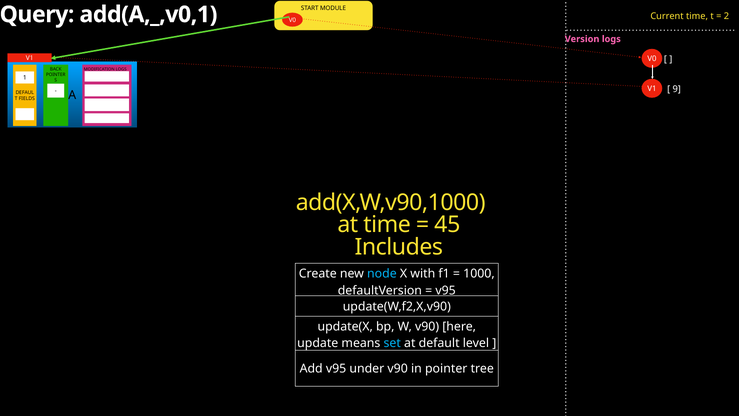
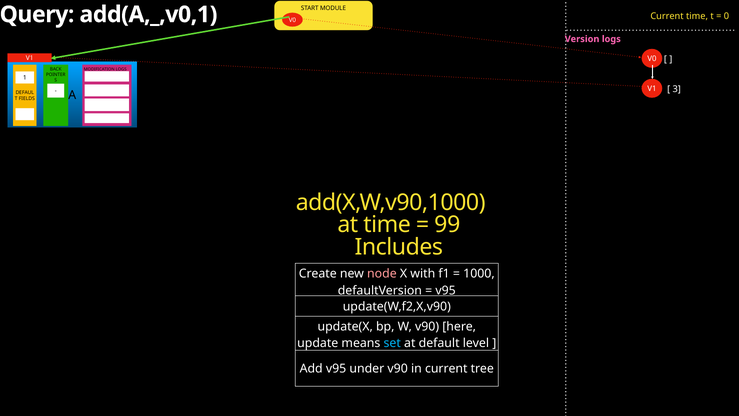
2: 2 -> 0
9: 9 -> 3
45: 45 -> 99
node colour: light blue -> pink
in pointer: pointer -> current
